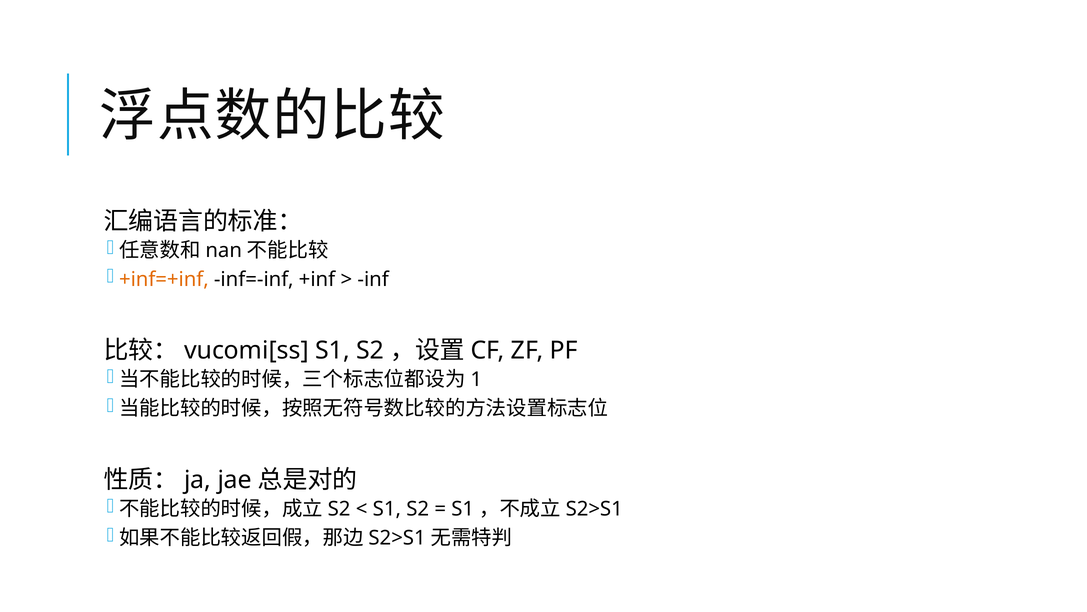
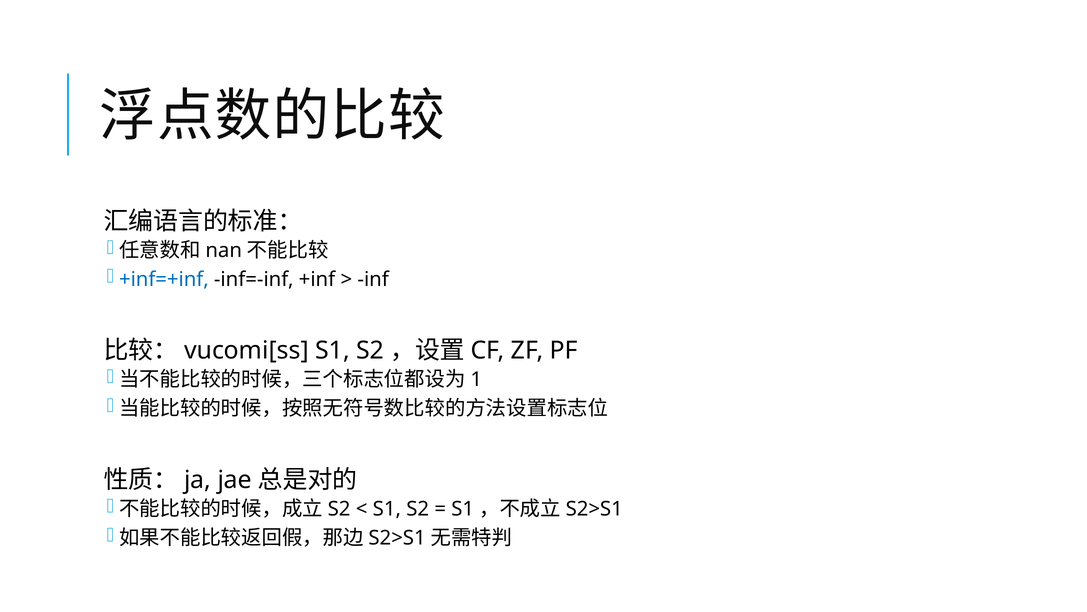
+inf=+inf colour: orange -> blue
